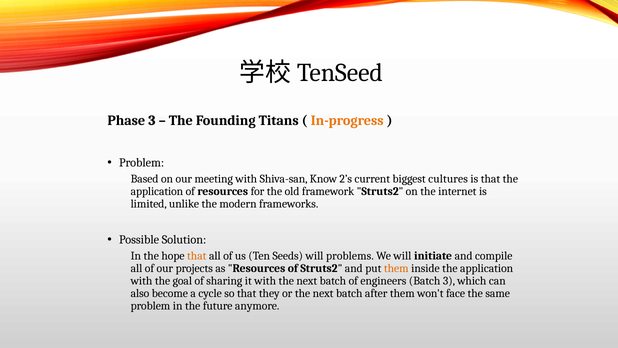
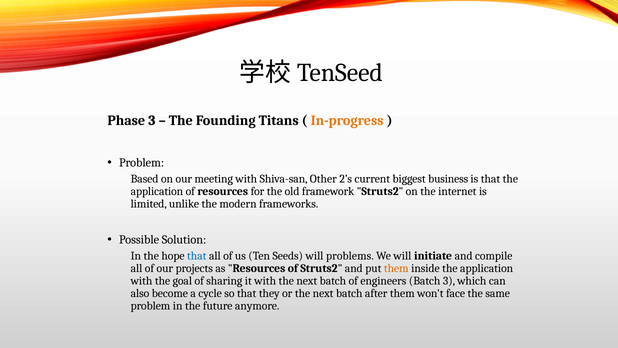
Know: Know -> Other
cultures: cultures -> business
that at (197, 256) colour: orange -> blue
